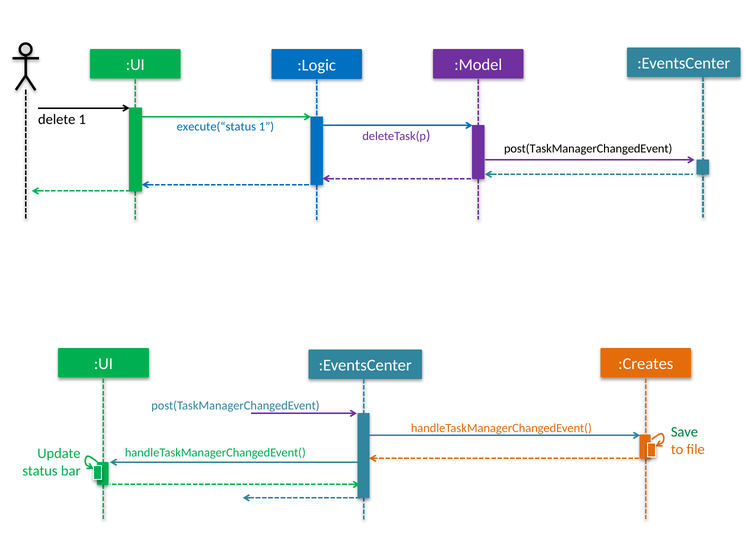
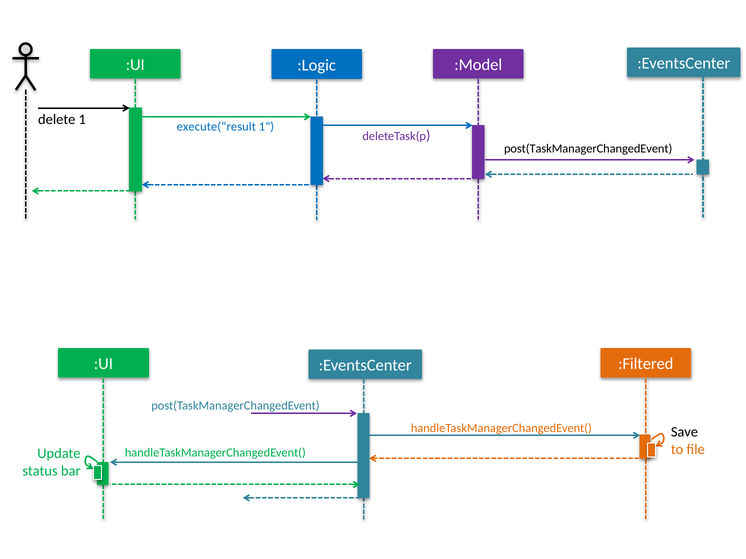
execute(“status: execute(“status -> execute(“result
:Creates: :Creates -> :Filtered
Save colour: green -> black
